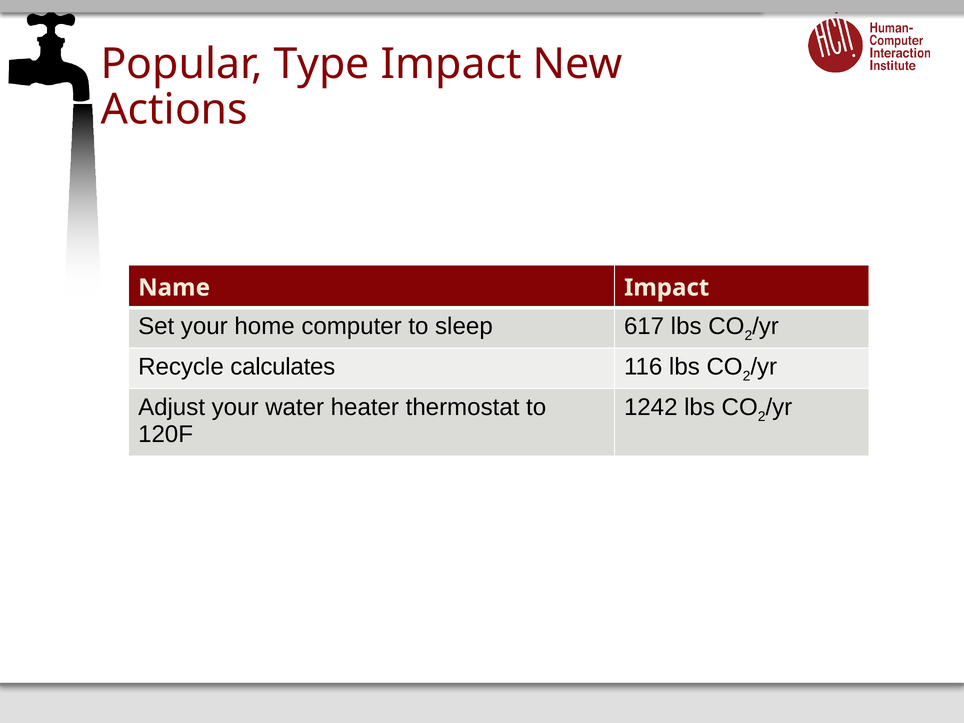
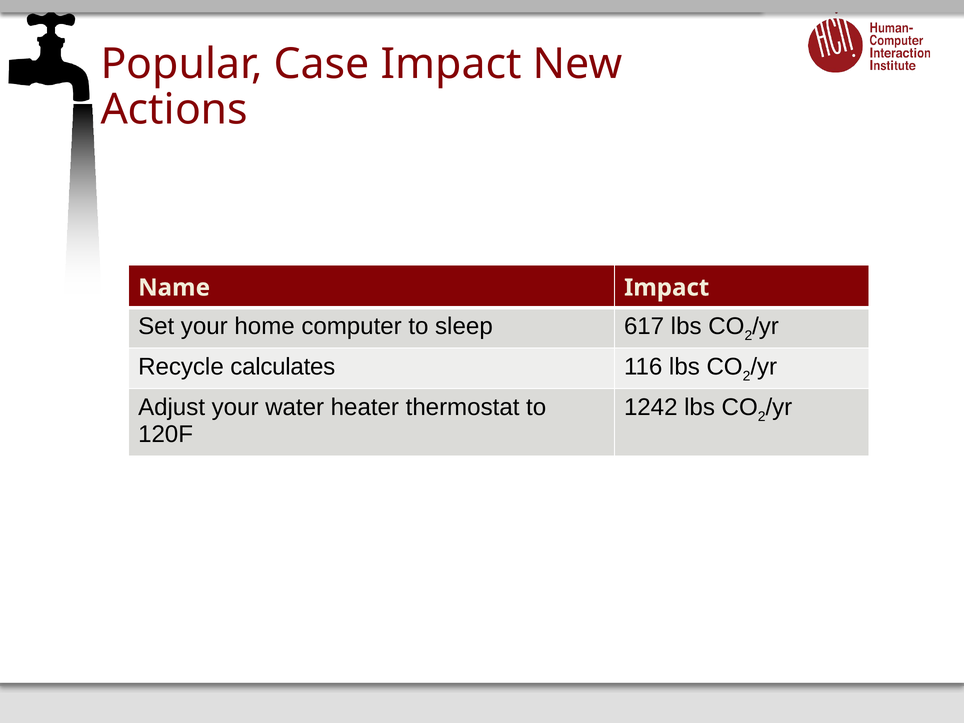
Type: Type -> Case
